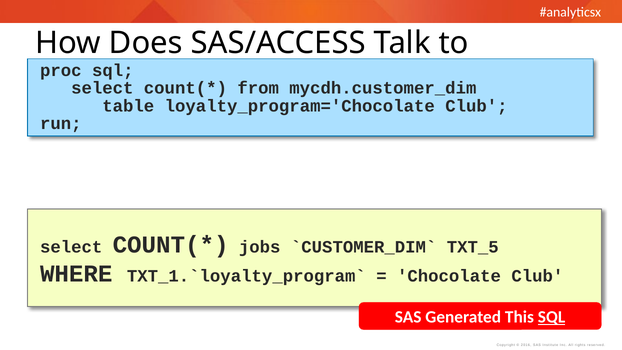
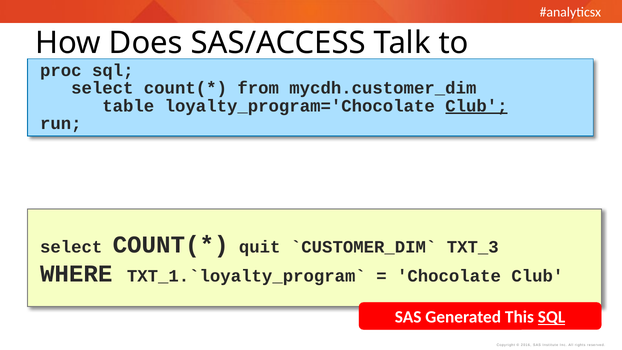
Club at (476, 106) underline: none -> present
jobs: jobs -> quit
TXT_5: TXT_5 -> TXT_3
